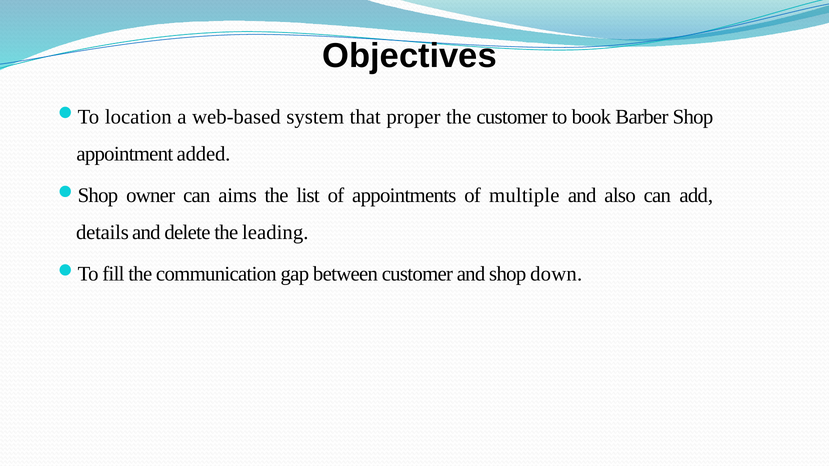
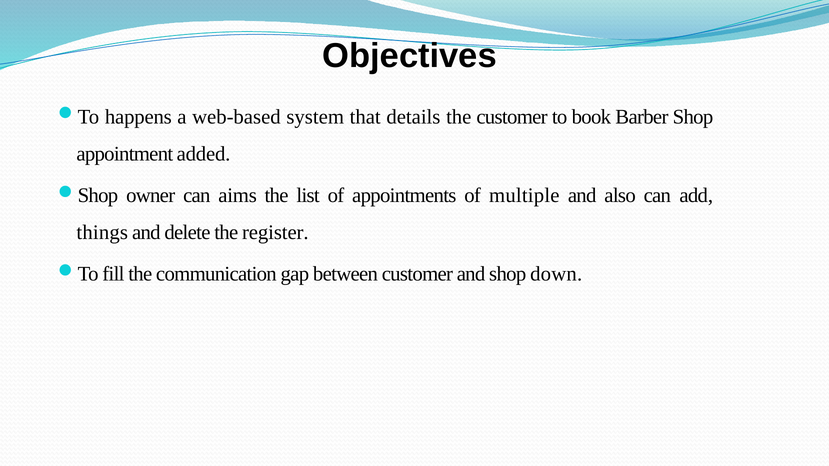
location: location -> happens
proper: proper -> details
details: details -> things
leading: leading -> register
